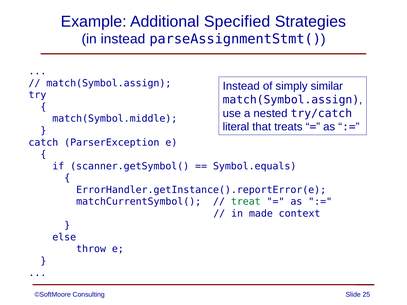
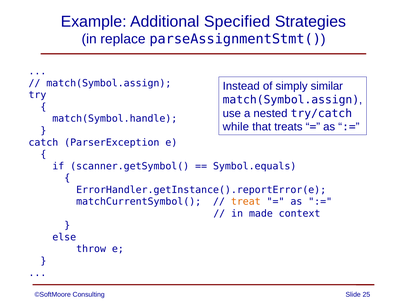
in instead: instead -> replace
match(Symbol.middle: match(Symbol.middle -> match(Symbol.handle
literal: literal -> while
treat colour: green -> orange
